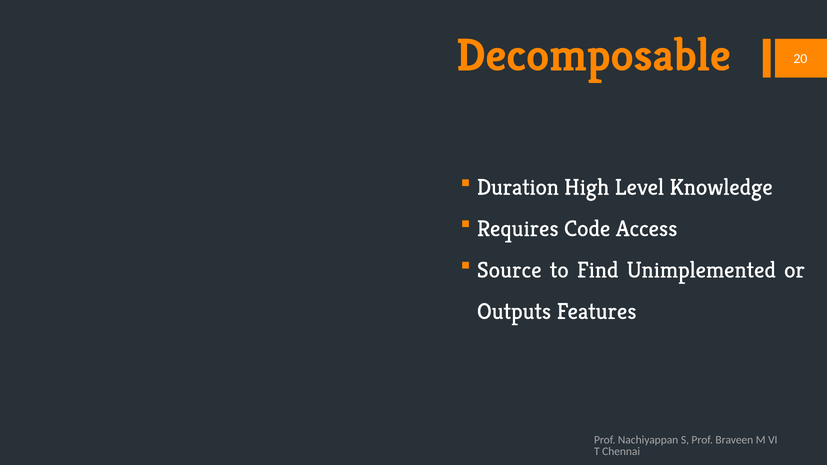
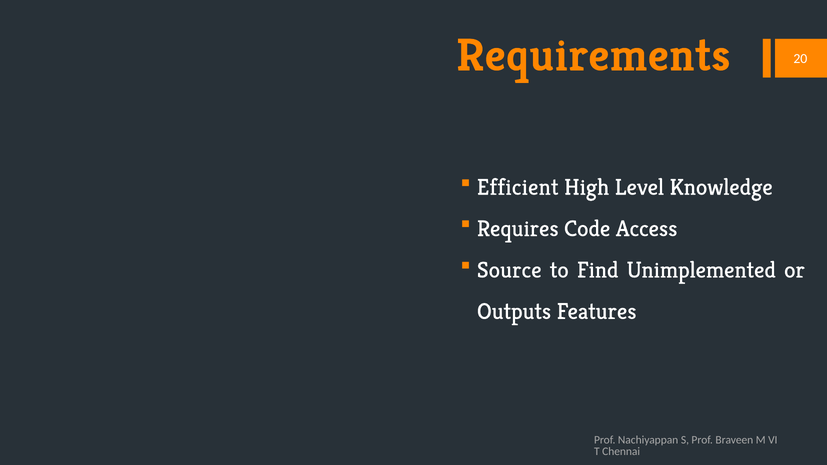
Decomposable: Decomposable -> Requirements
Duration: Duration -> Efficient
